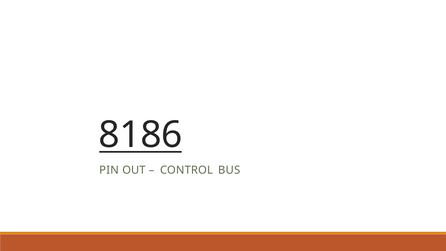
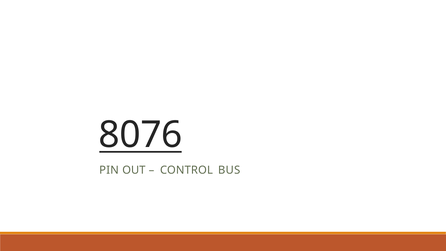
8186: 8186 -> 8076
